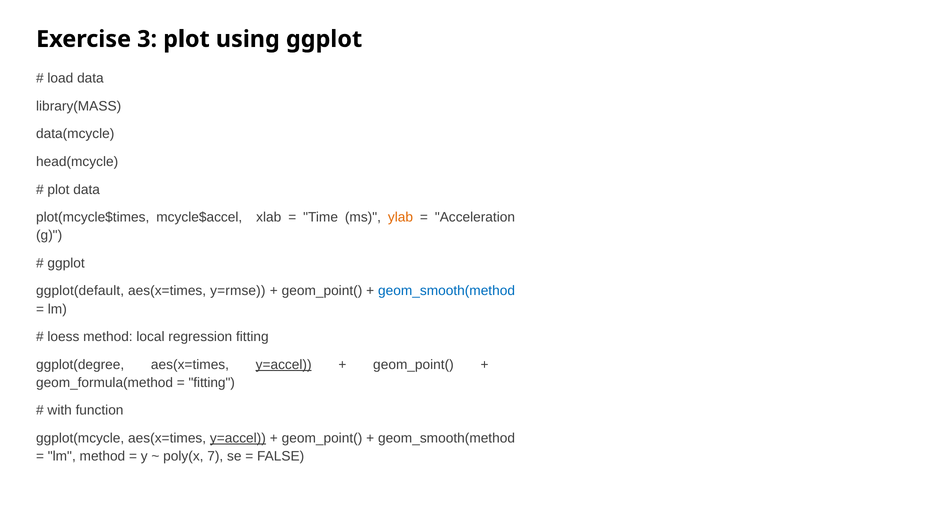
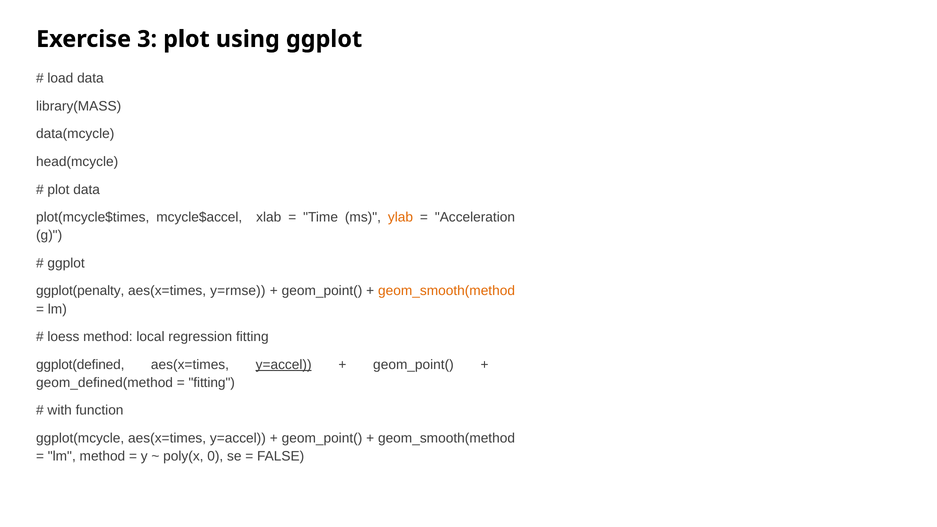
ggplot(default: ggplot(default -> ggplot(penalty
geom_smooth(method at (447, 291) colour: blue -> orange
ggplot(degree: ggplot(degree -> ggplot(defined
geom_formula(method: geom_formula(method -> geom_defined(method
y=accel at (238, 438) underline: present -> none
7: 7 -> 0
